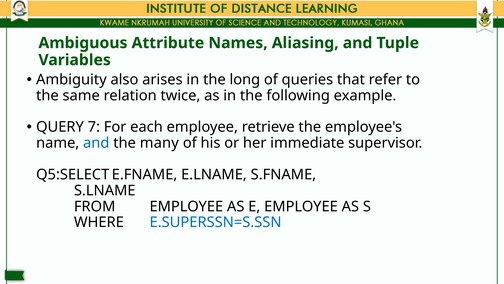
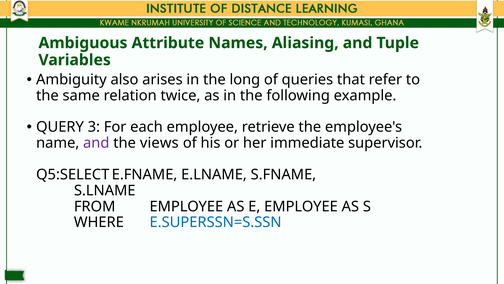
7: 7 -> 3
and at (96, 143) colour: blue -> purple
many: many -> views
